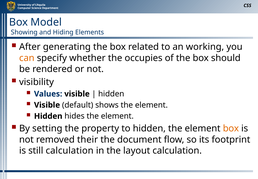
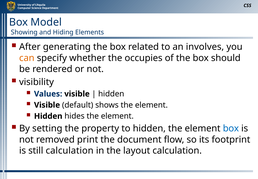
working: working -> involves
box at (231, 128) colour: orange -> blue
their: their -> print
